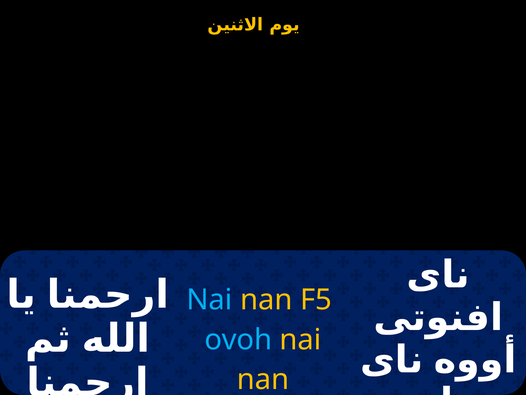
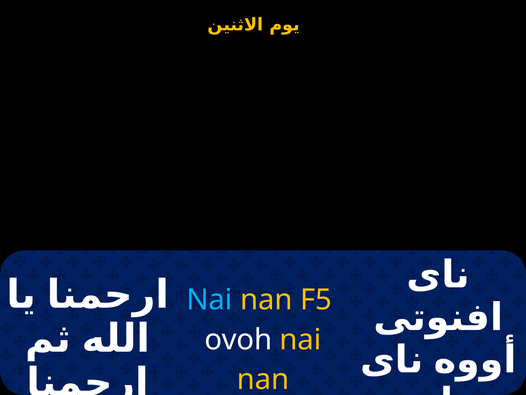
ovoh colour: light blue -> white
